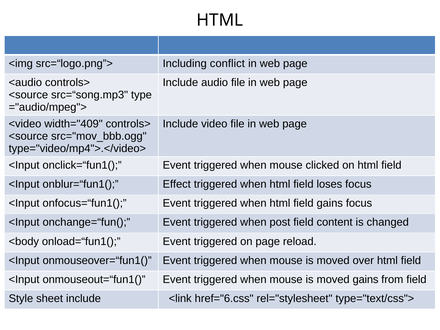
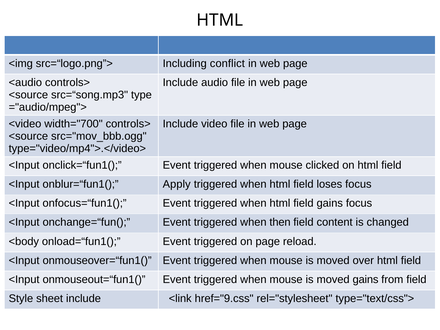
width="409: width="409 -> width="700
Effect: Effect -> Apply
post: post -> then
href="6.css: href="6.css -> href="9.css
